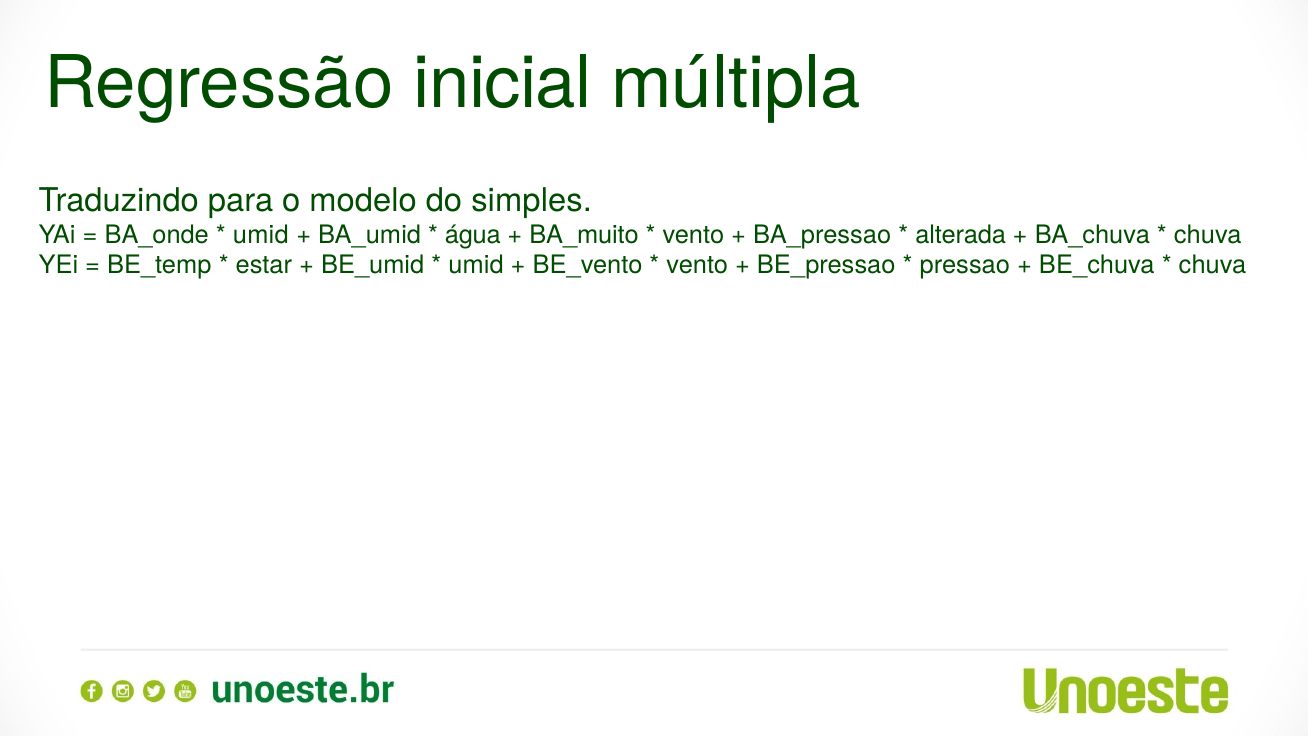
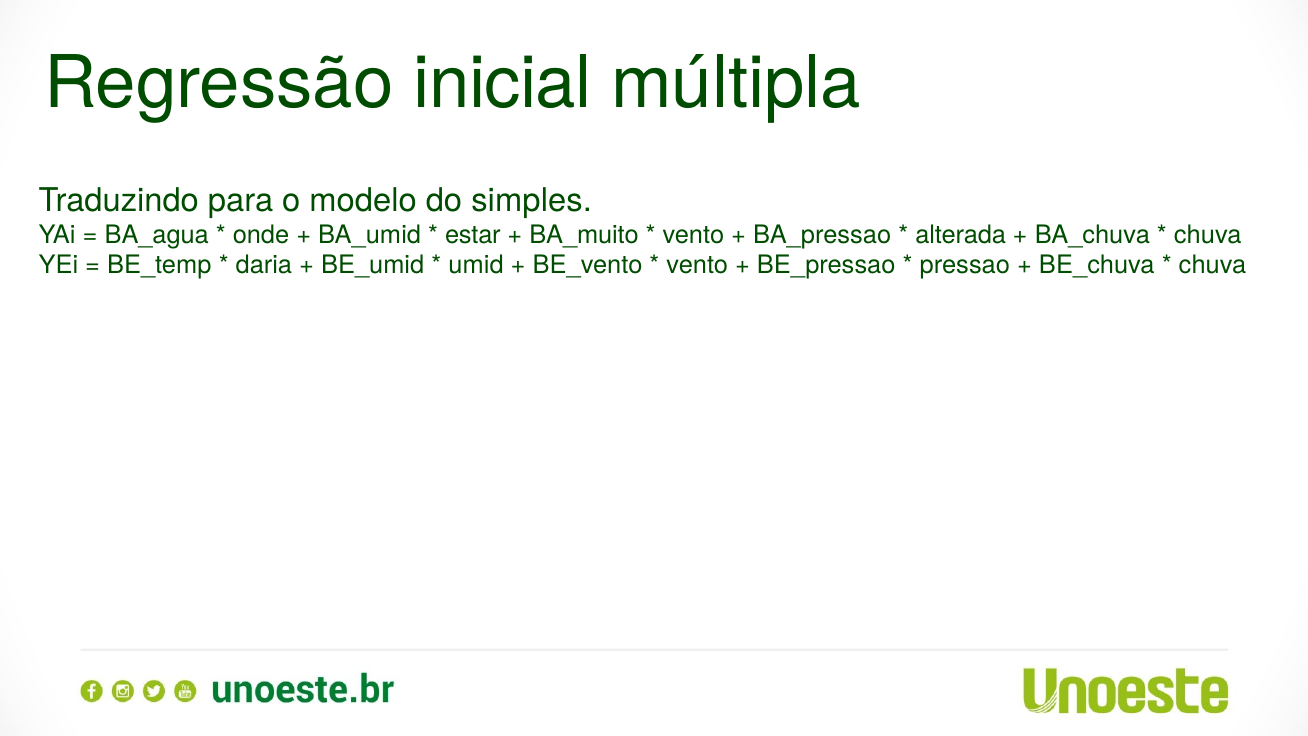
BA_onde: BA_onde -> BA_agua
umid at (261, 235): umid -> onde
água: água -> estar
estar: estar -> daria
